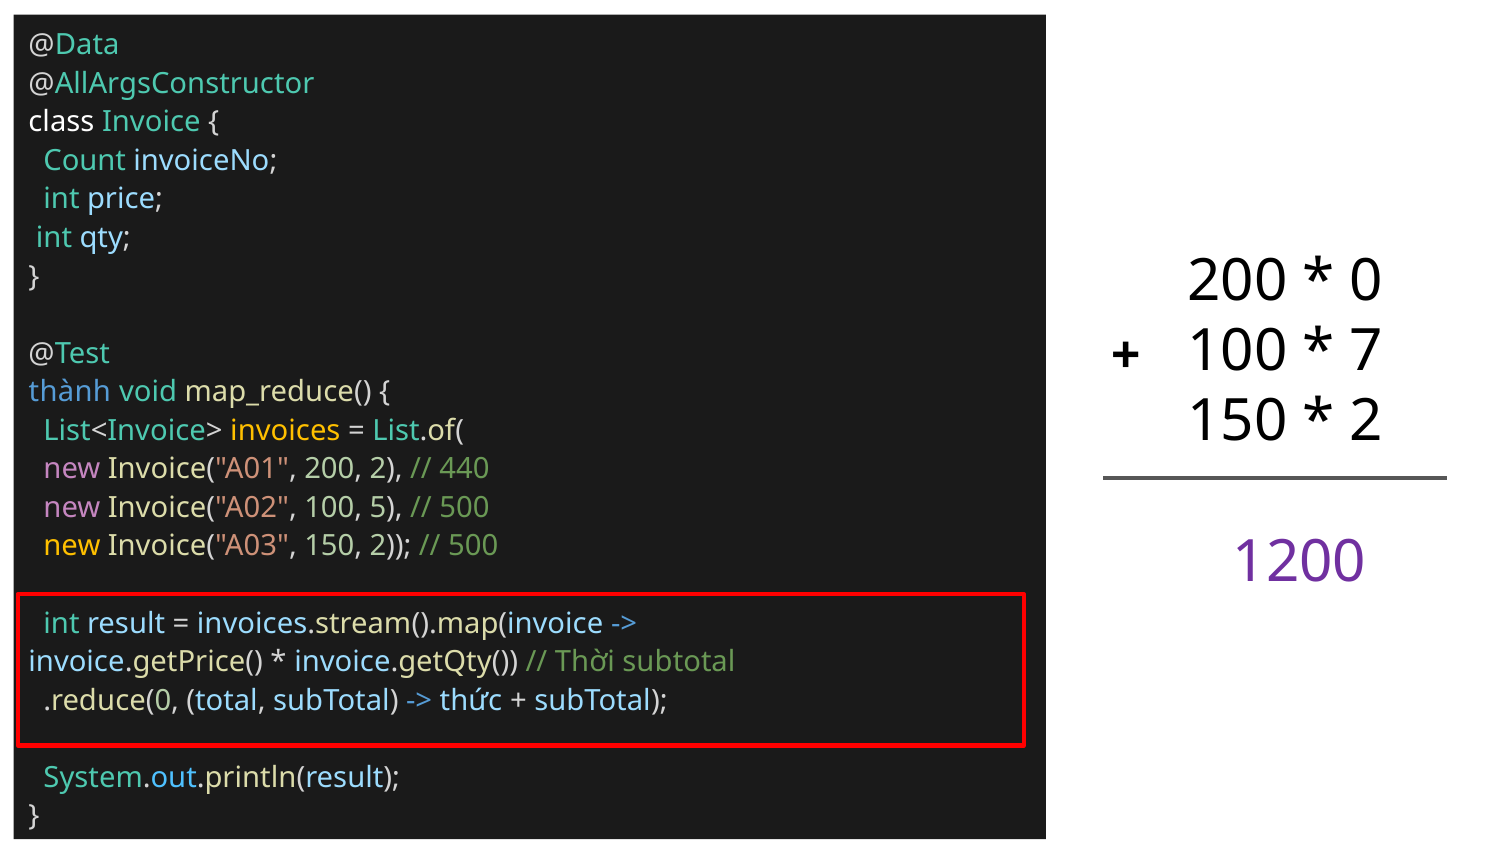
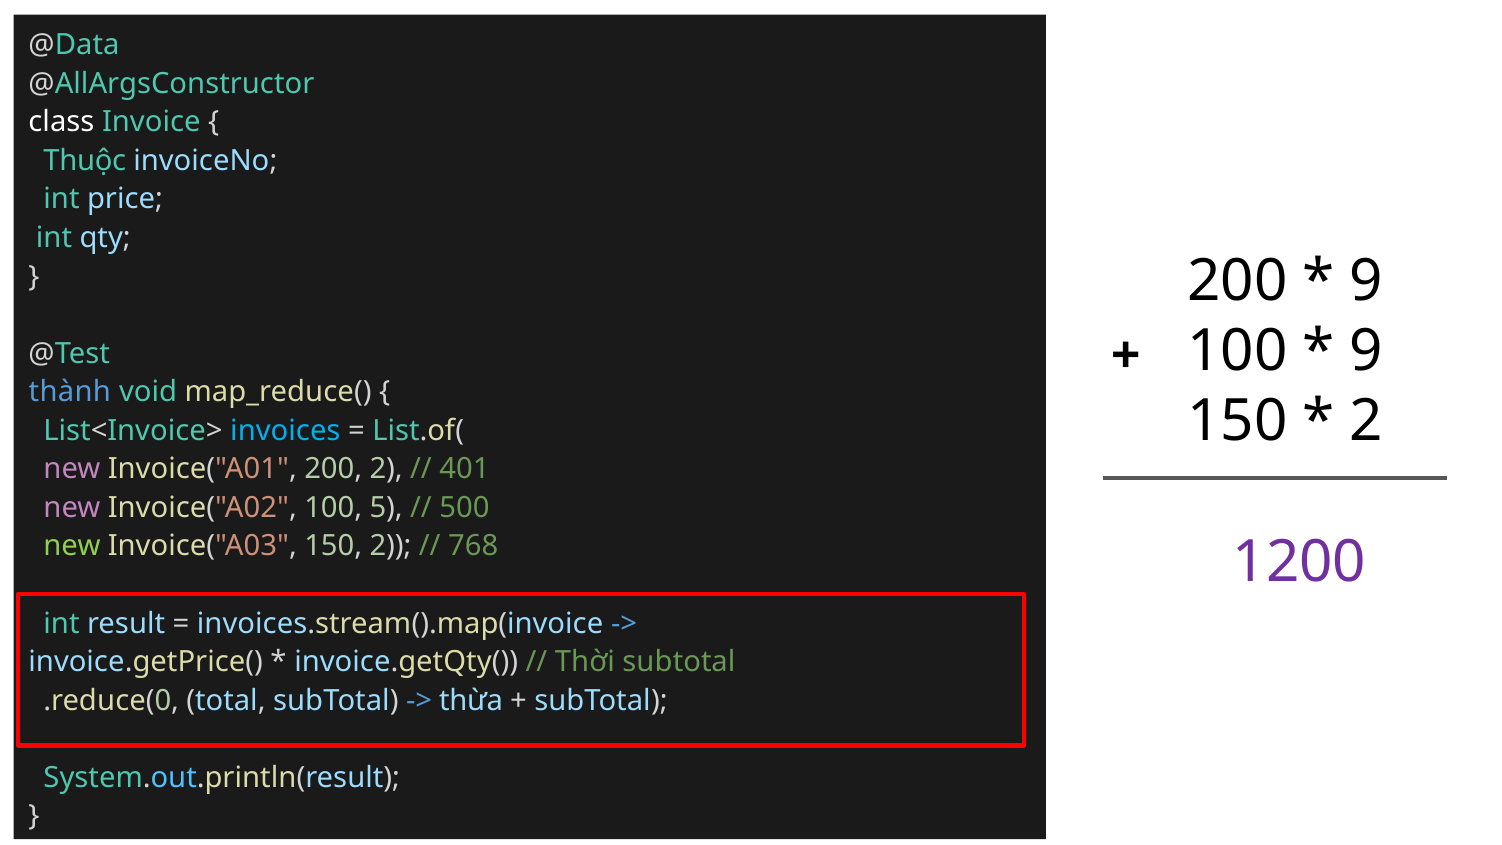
Count: Count -> Thuộc
0 at (1367, 281): 0 -> 9
7 at (1367, 351): 7 -> 9
invoices colour: yellow -> light blue
440: 440 -> 401
new at (72, 546) colour: yellow -> light green
500 at (473, 546): 500 -> 768
thức: thức -> thừa
